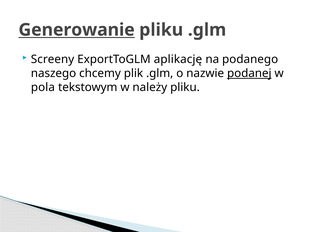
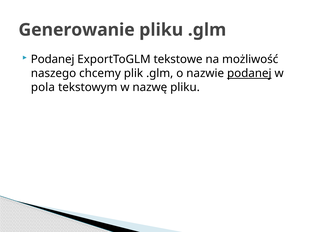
Generowanie underline: present -> none
Screeny at (53, 59): Screeny -> Podanej
aplikację: aplikację -> tekstowe
podanego: podanego -> możliwość
należy: należy -> nazwę
